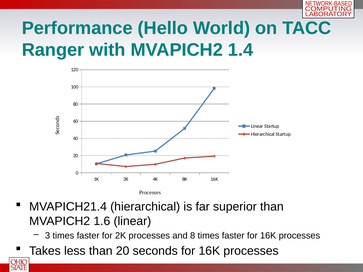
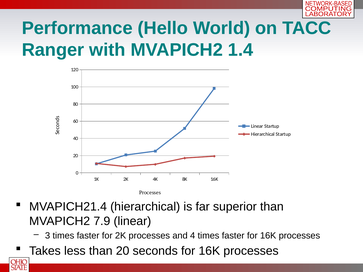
1.6: 1.6 -> 7.9
8: 8 -> 4
